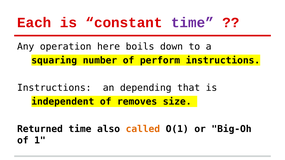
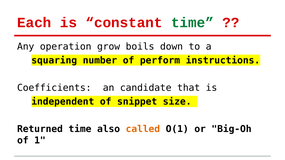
time at (192, 23) colour: purple -> green
here: here -> grow
Instructions at (54, 88): Instructions -> Coefficients
depending: depending -> candidate
removes: removes -> snippet
